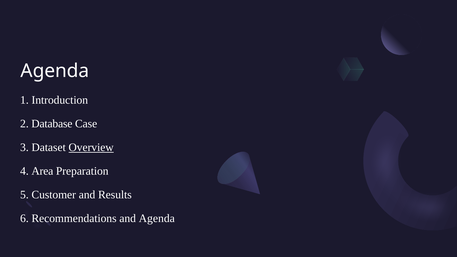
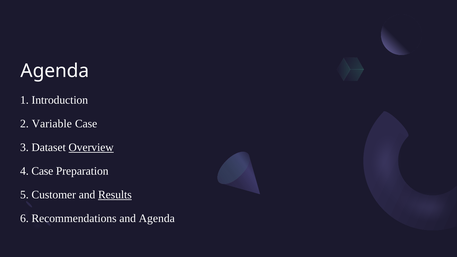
Database: Database -> Variable
4 Area: Area -> Case
Results underline: none -> present
